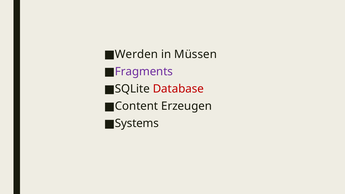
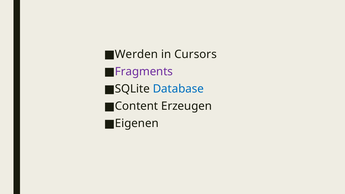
Müssen: Müssen -> Cursors
Database colour: red -> blue
Systems: Systems -> Eigenen
